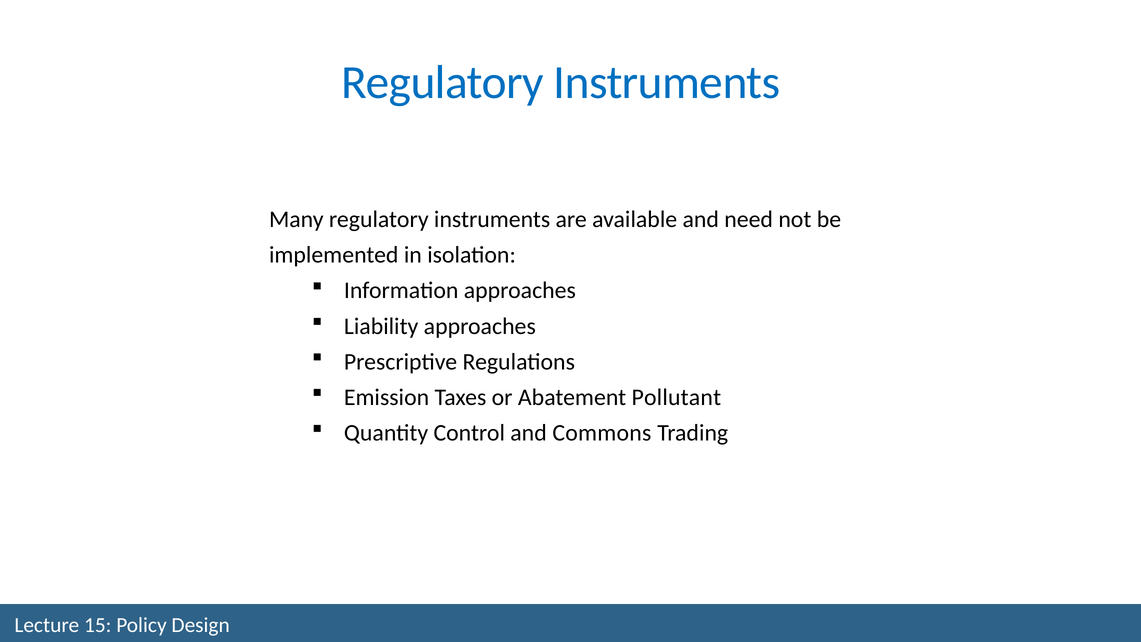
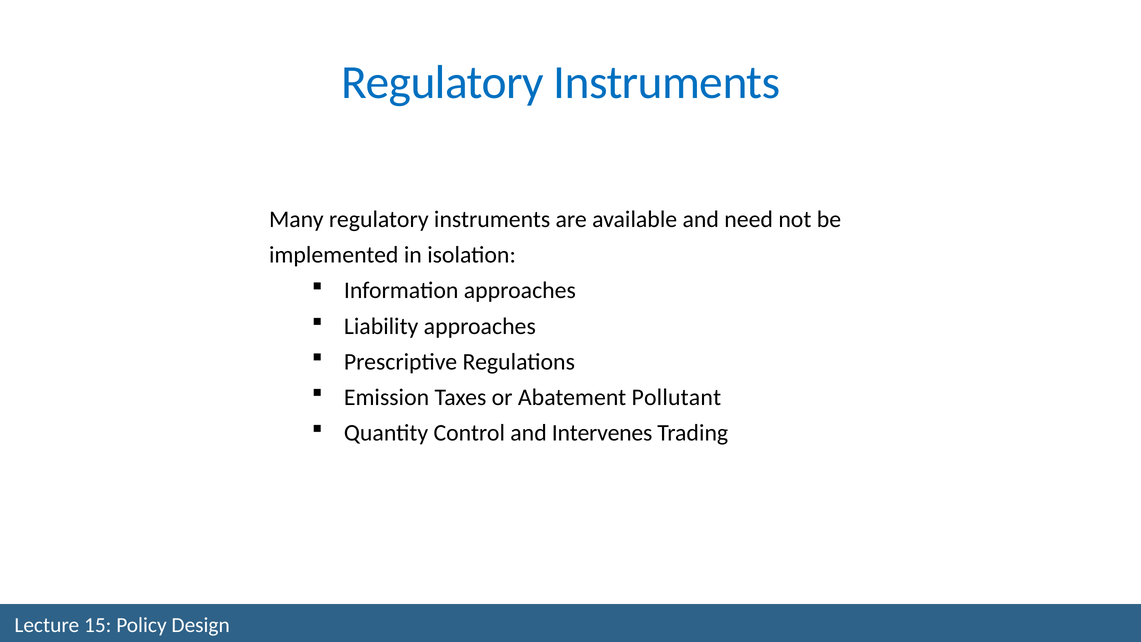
Commons: Commons -> Intervenes
